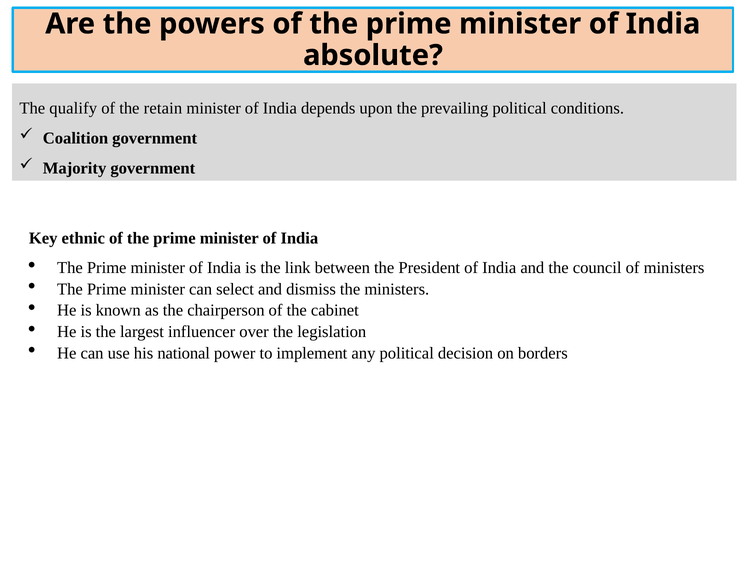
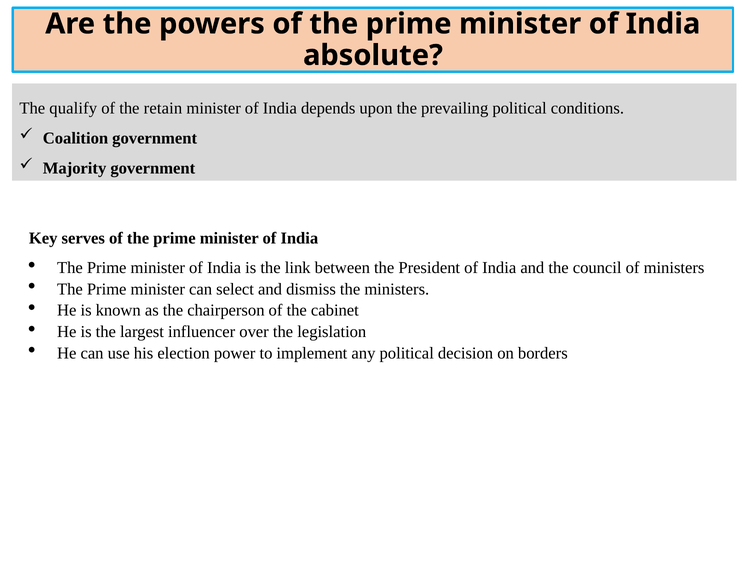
ethnic: ethnic -> serves
national: national -> election
